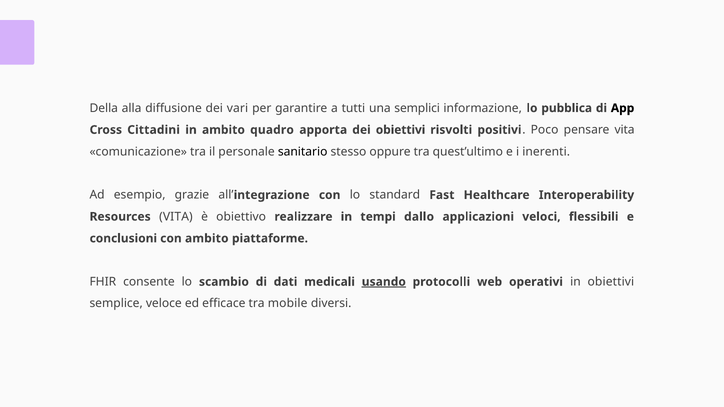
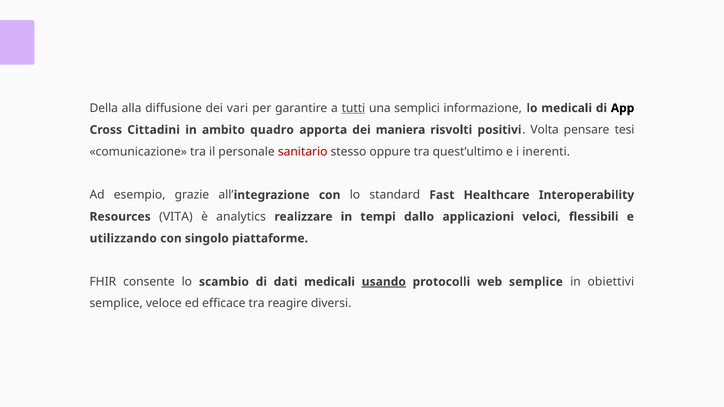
tutti underline: none -> present
lo pubblica: pubblica -> medicali
dei obiettivi: obiettivi -> maniera
Poco: Poco -> Volta
pensare vita: vita -> tesi
sanitario colour: black -> red
obiettivo: obiettivo -> analytics
conclusioni at (123, 239): conclusioni -> utilizzando
con ambito: ambito -> singolo
web operativi: operativi -> semplice
mobile: mobile -> reagire
